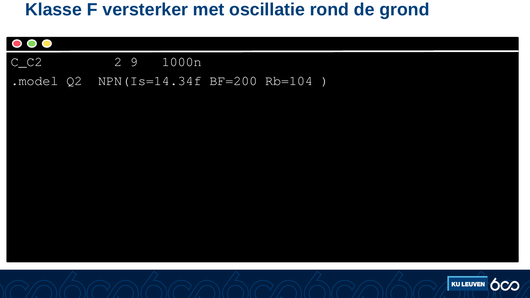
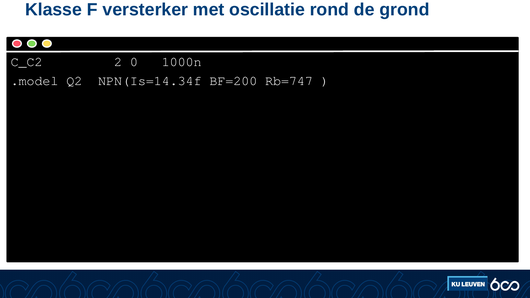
9: 9 -> 0
Rb=104: Rb=104 -> Rb=747
